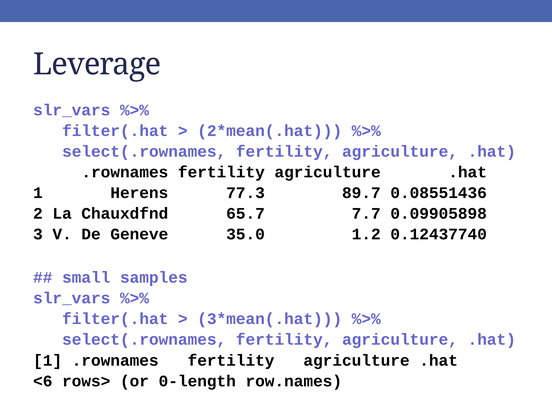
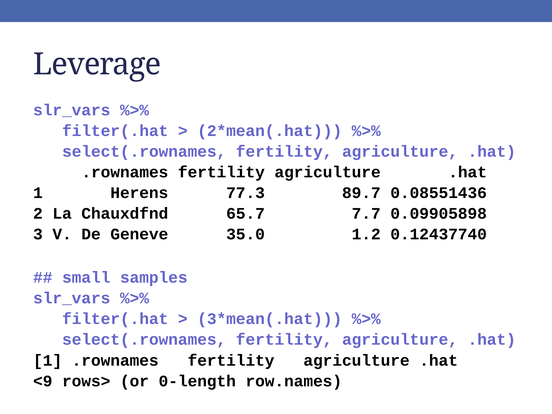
<6: <6 -> <9
